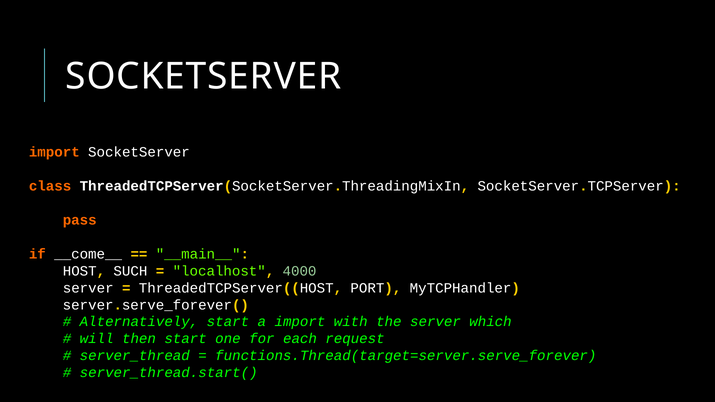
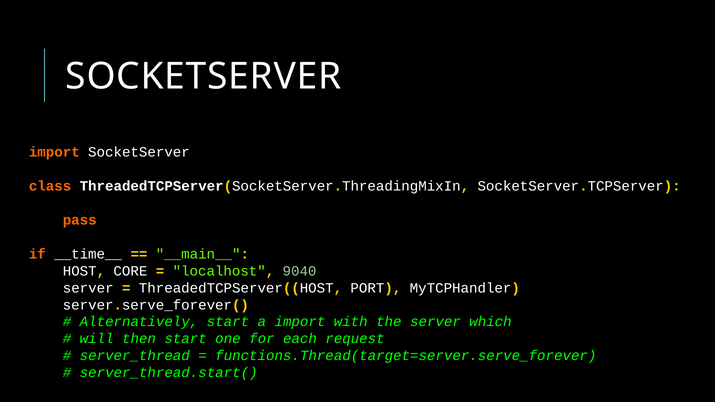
__come__: __come__ -> __time__
SUCH: SUCH -> CORE
4000: 4000 -> 9040
